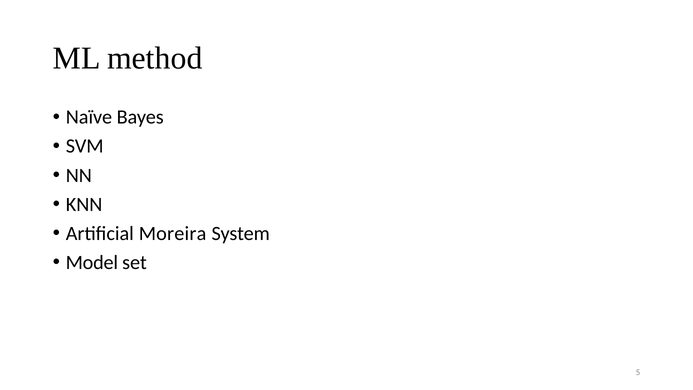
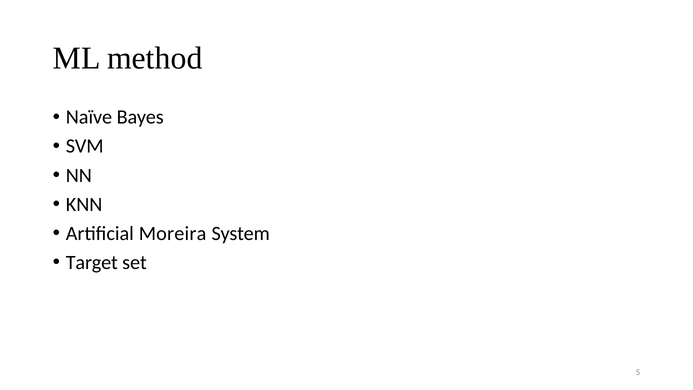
Model: Model -> Target
